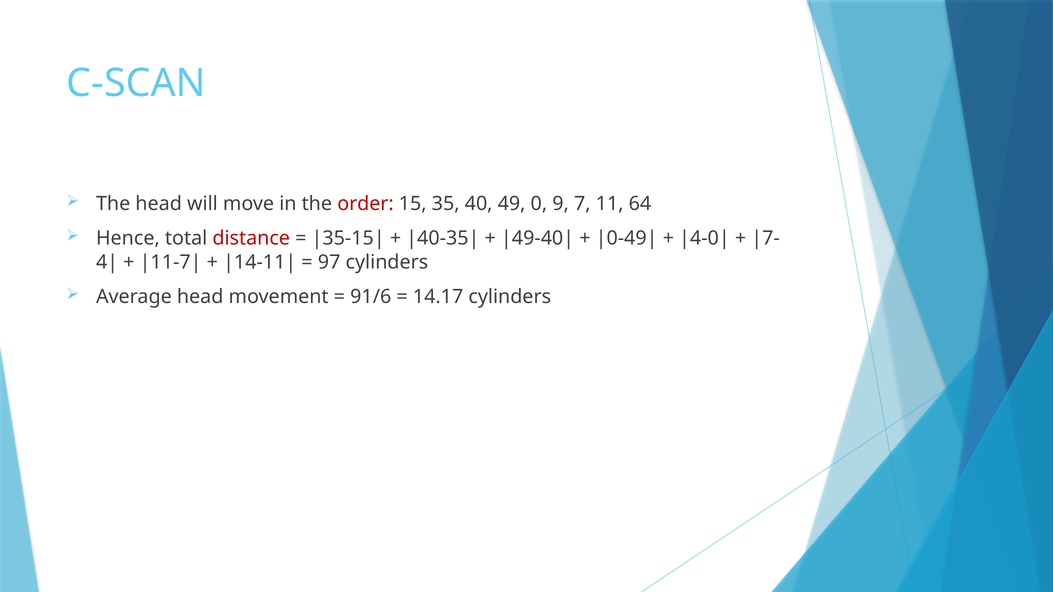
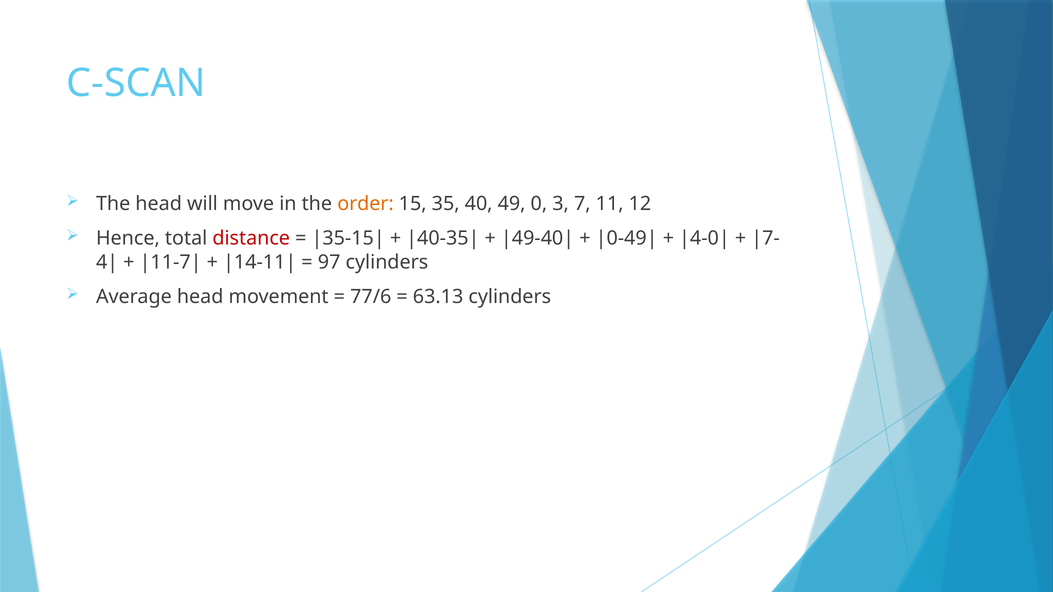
order colour: red -> orange
9: 9 -> 3
64: 64 -> 12
91/6: 91/6 -> 77/6
14.17: 14.17 -> 63.13
